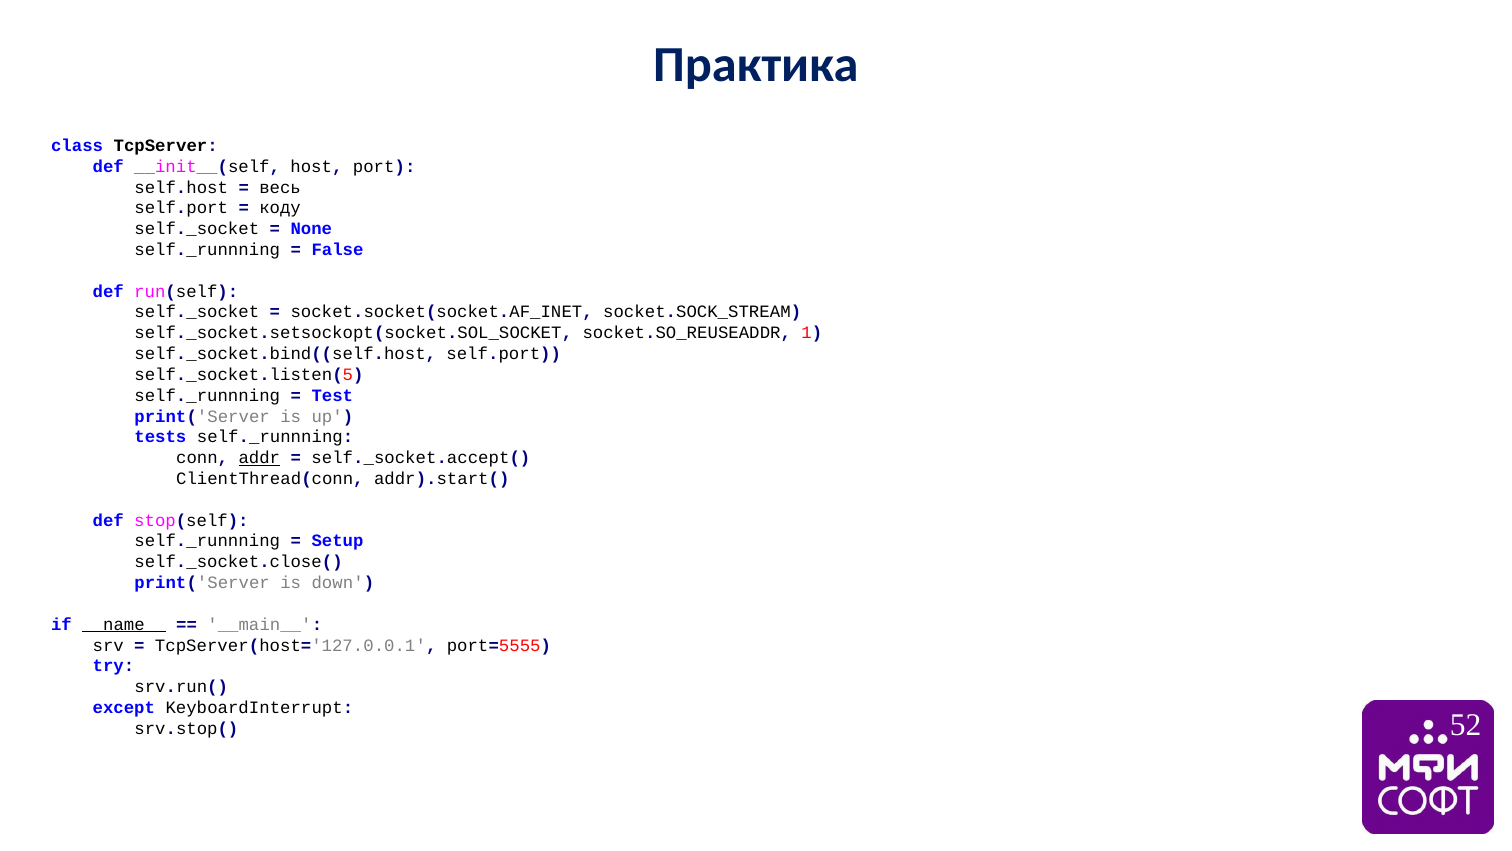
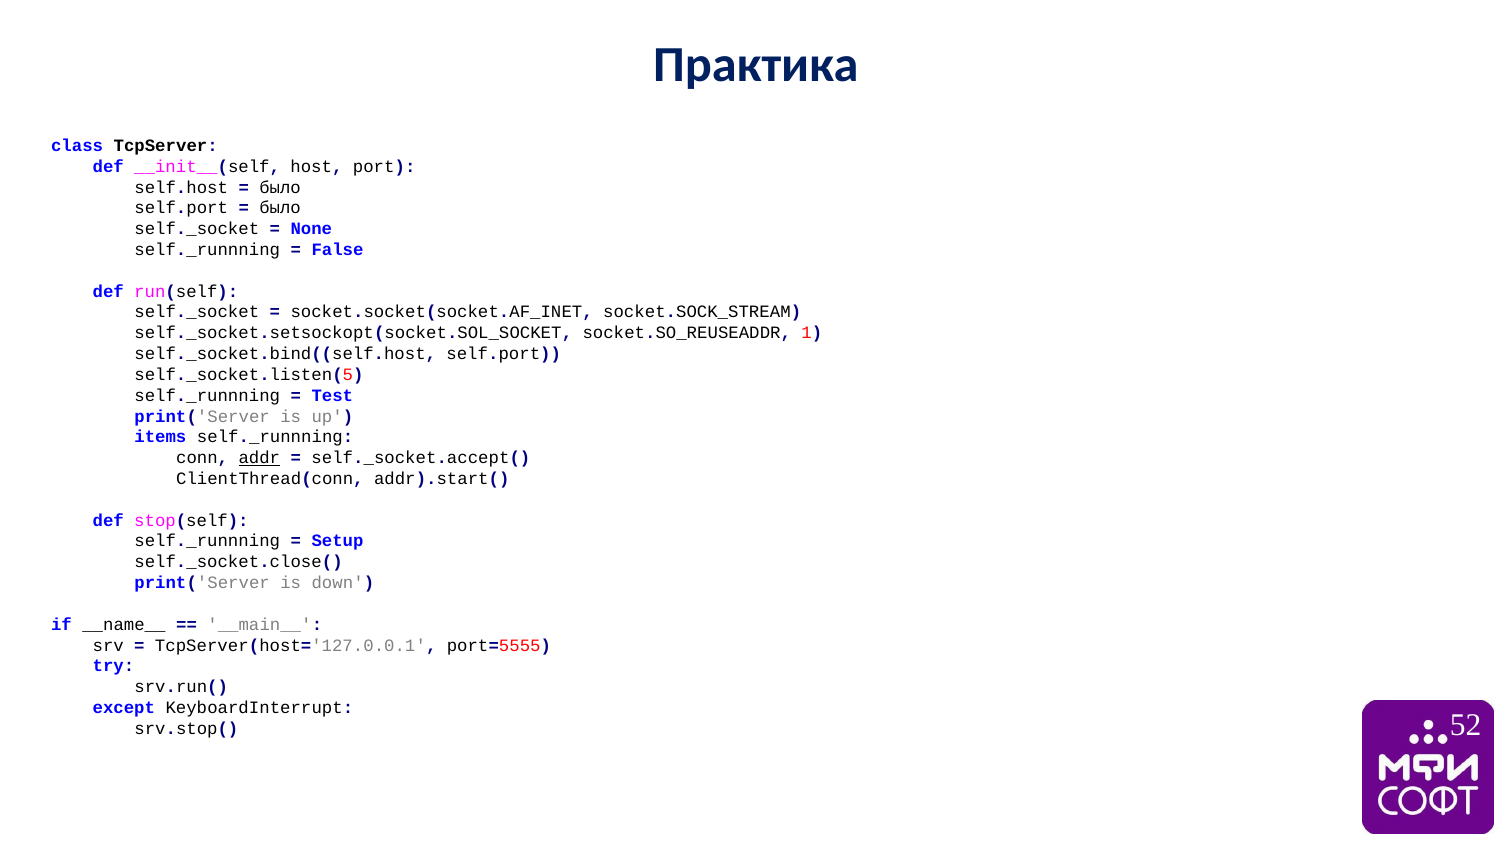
весь at (280, 187): весь -> было
коду at (280, 208): коду -> было
tests: tests -> items
__name__ underline: present -> none
